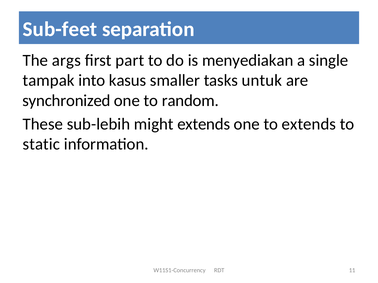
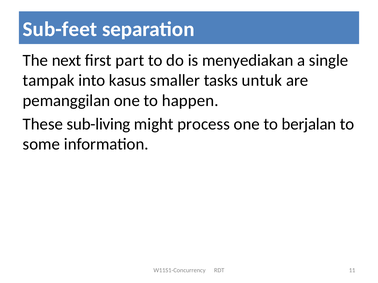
args: args -> next
synchronized: synchronized -> pemanggilan
random: random -> happen
sub-lebih: sub-lebih -> sub-living
might extends: extends -> process
to extends: extends -> berjalan
static: static -> some
